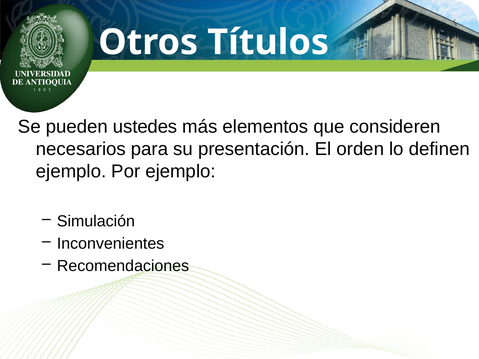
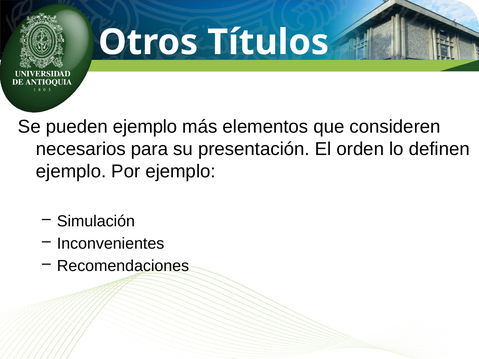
pueden ustedes: ustedes -> ejemplo
